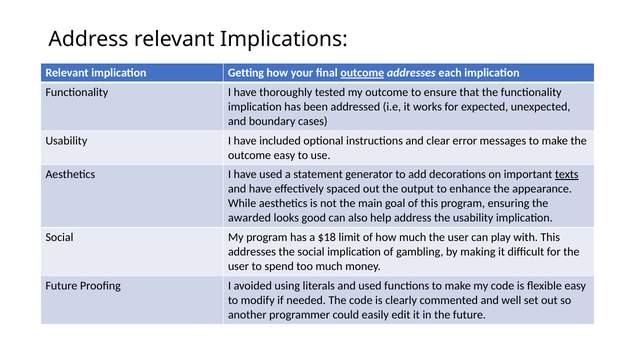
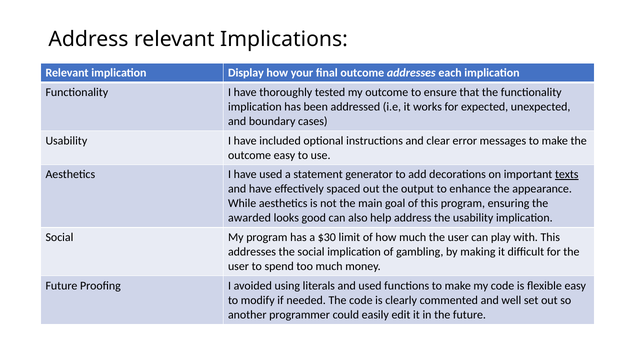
Getting: Getting -> Display
outcome at (362, 73) underline: present -> none
$18: $18 -> $30
